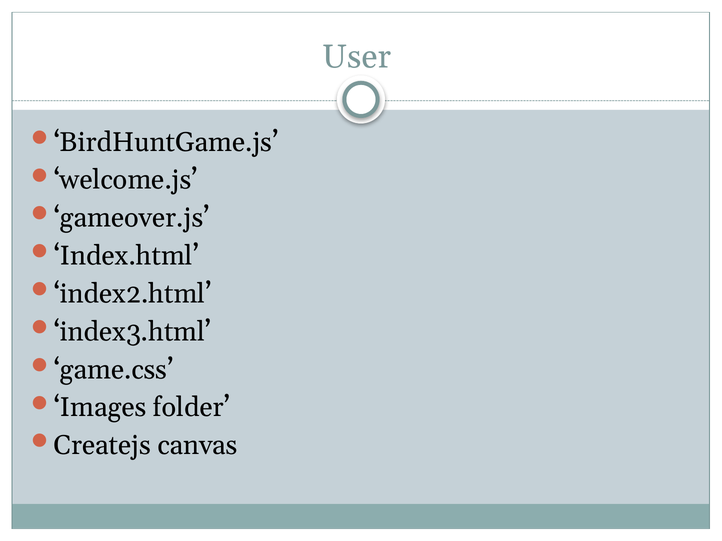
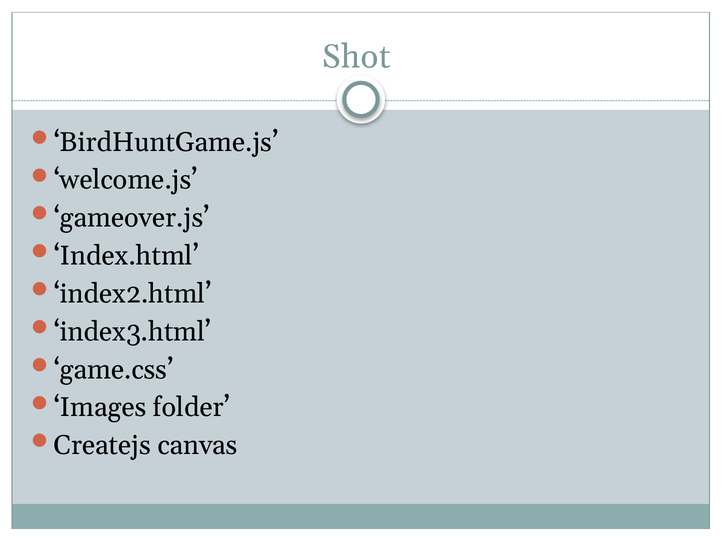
User: User -> Shot
